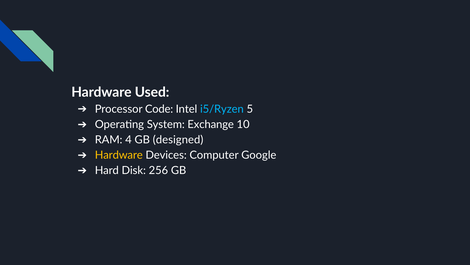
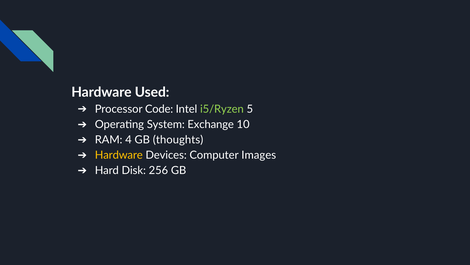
i5/Ryzen colour: light blue -> light green
designed: designed -> thoughts
Google: Google -> Images
